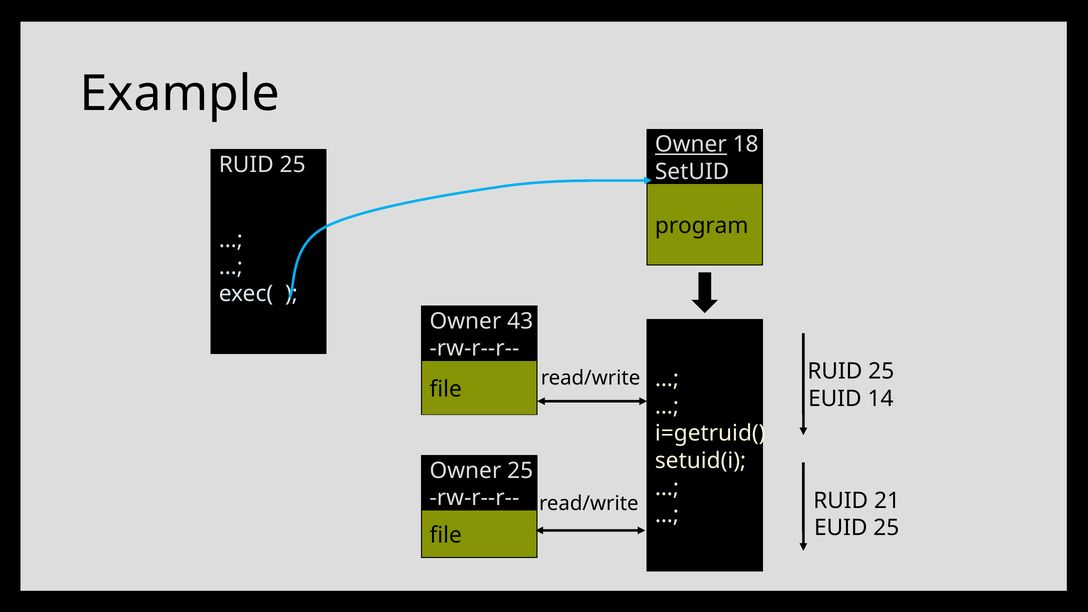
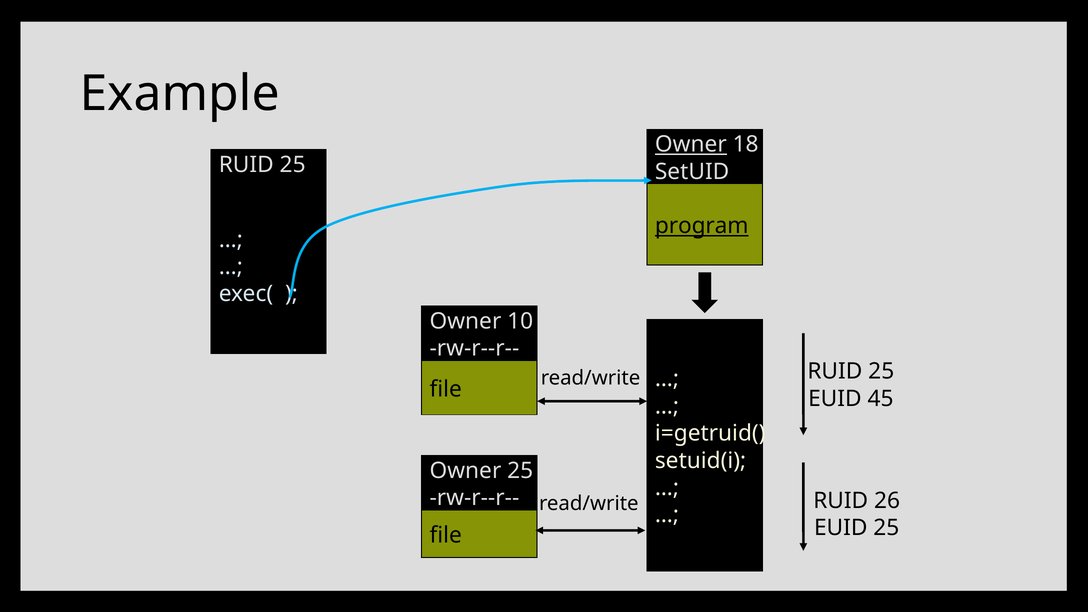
program underline: none -> present
43: 43 -> 10
14: 14 -> 45
21: 21 -> 26
